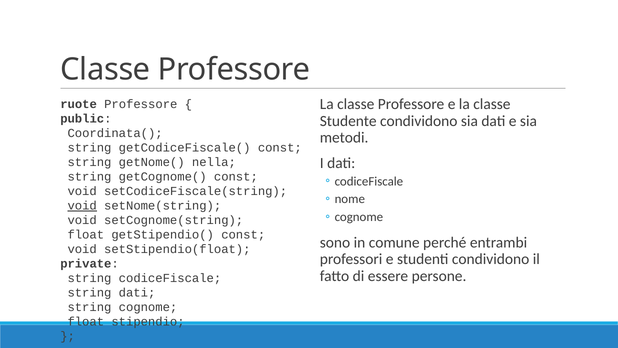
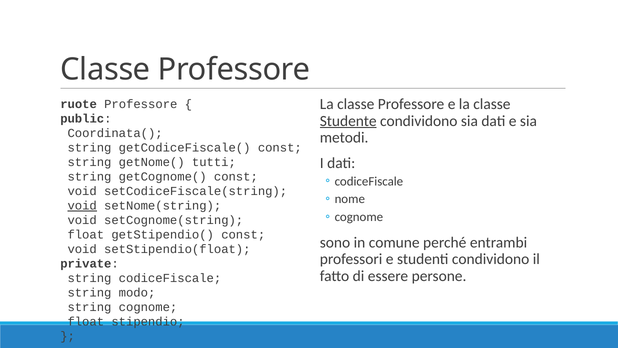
Studente underline: none -> present
nella: nella -> tutti
string dati: dati -> modo
